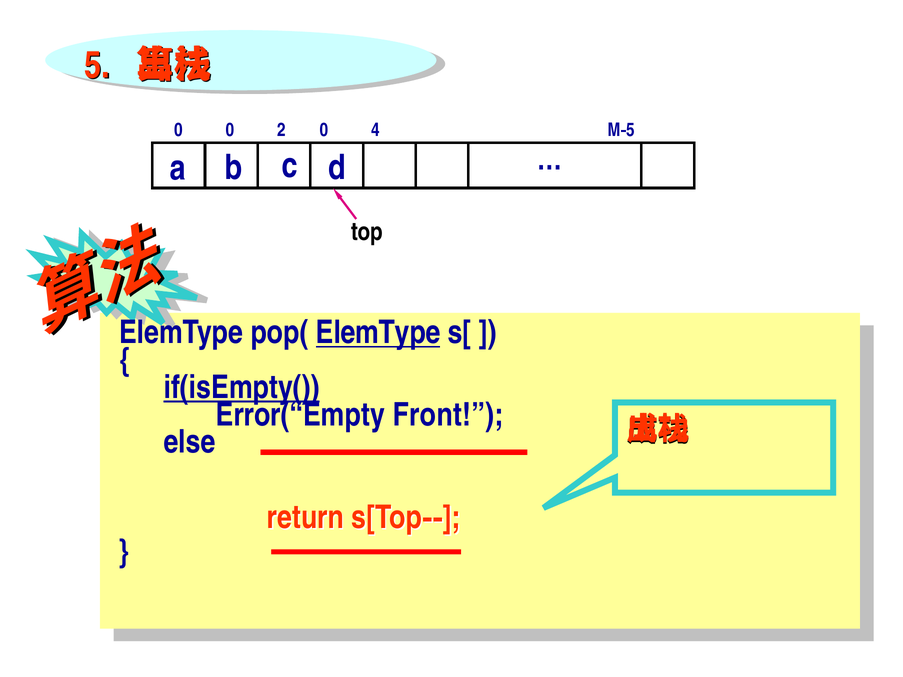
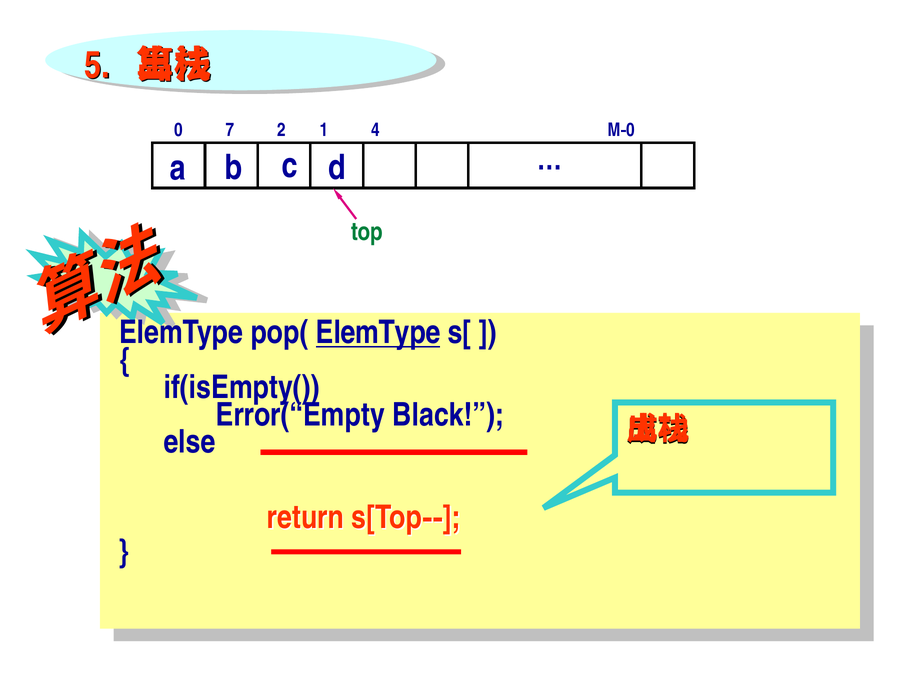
0 0: 0 -> 7
2 0: 0 -> 1
5 at (631, 130): 5 -> 0
top colour: black -> green
if(isEmpty( underline: present -> none
Front: Front -> Black
